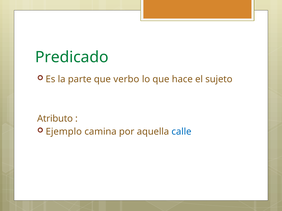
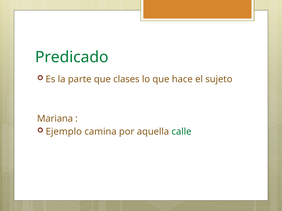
verbo: verbo -> clases
Atributo: Atributo -> Mariana
calle colour: blue -> green
